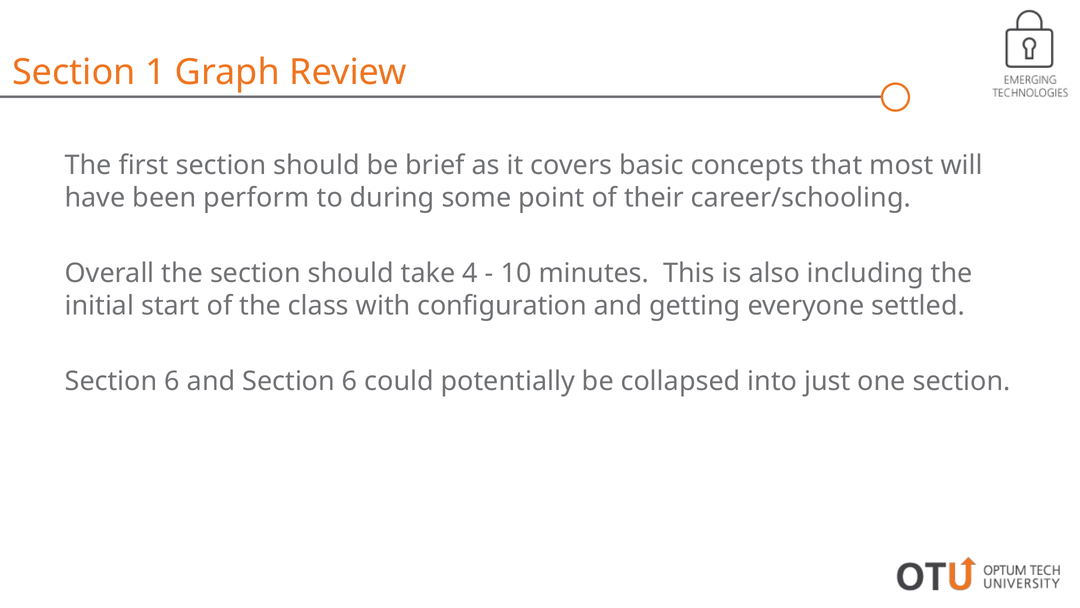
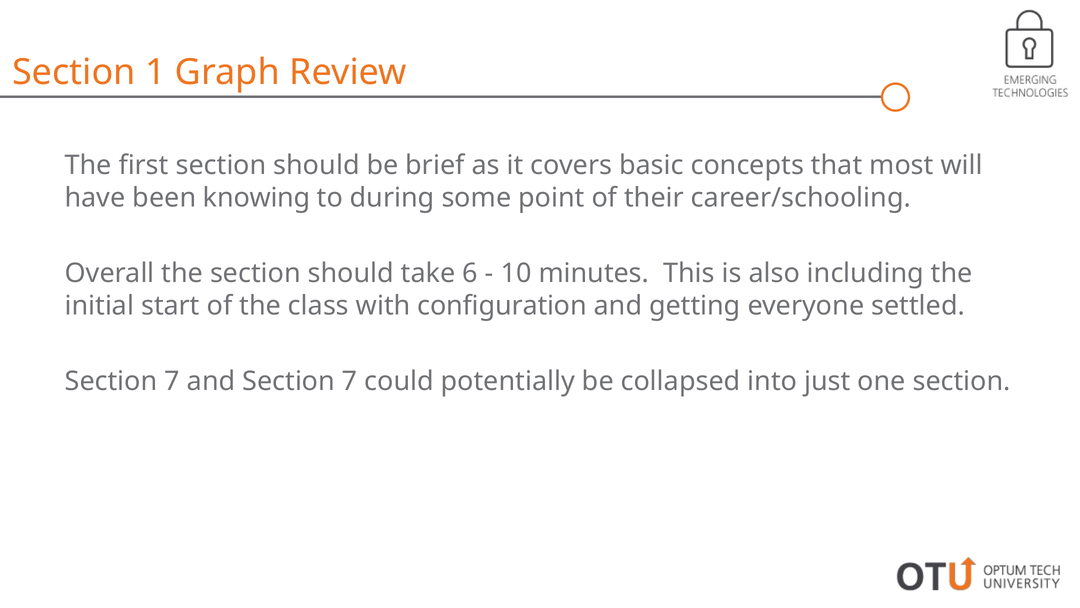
perform: perform -> knowing
4: 4 -> 6
6 at (172, 381): 6 -> 7
and Section 6: 6 -> 7
